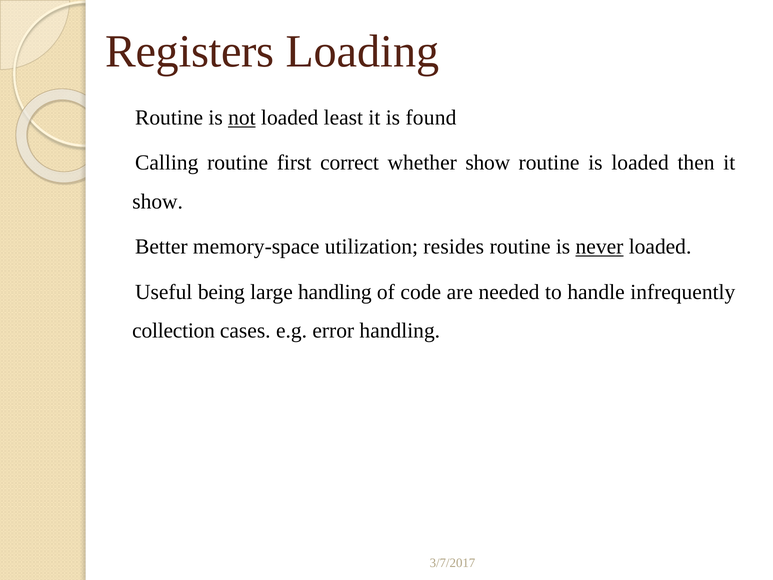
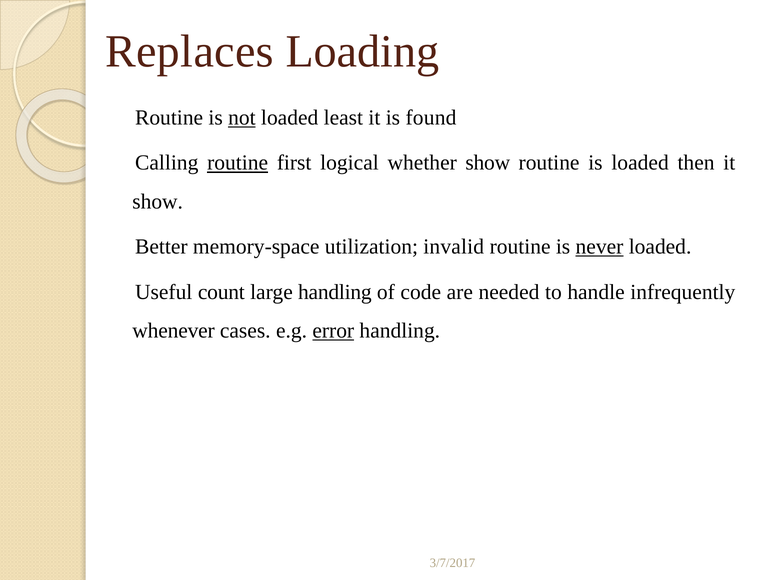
Registers: Registers -> Replaces
routine at (238, 163) underline: none -> present
correct: correct -> logical
resides: resides -> invalid
being: being -> count
collection: collection -> whenever
error underline: none -> present
